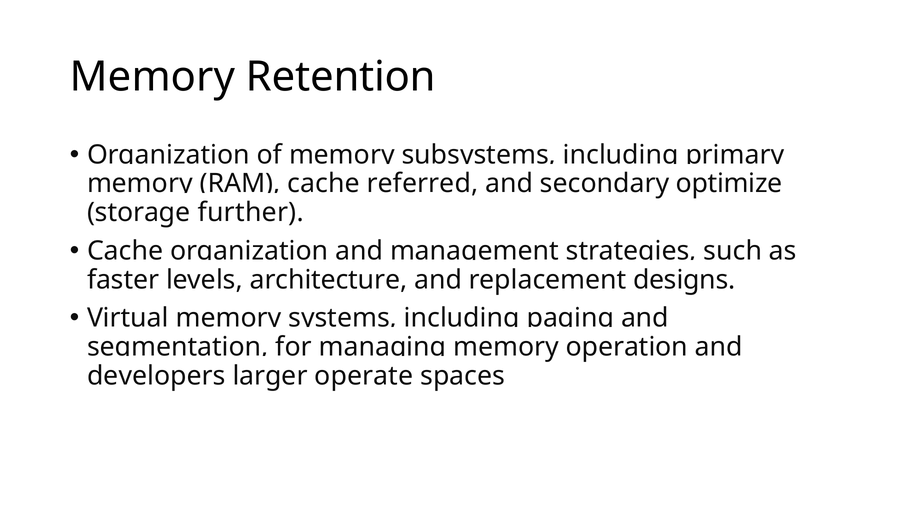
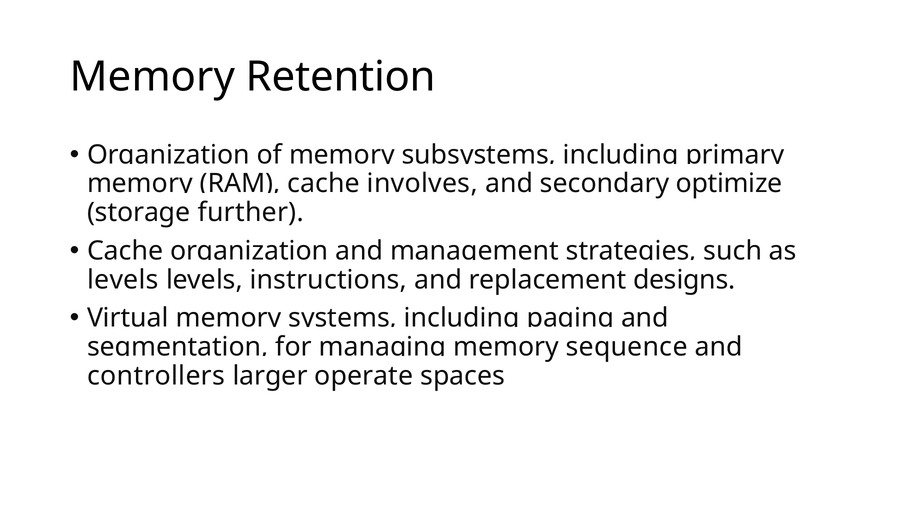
referred: referred -> involves
faster at (123, 280): faster -> levels
architecture: architecture -> instructions
operation: operation -> sequence
developers: developers -> controllers
